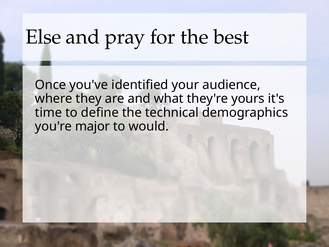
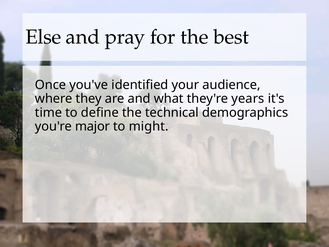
yours: yours -> years
would: would -> might
